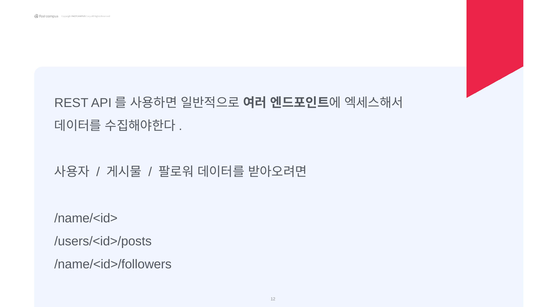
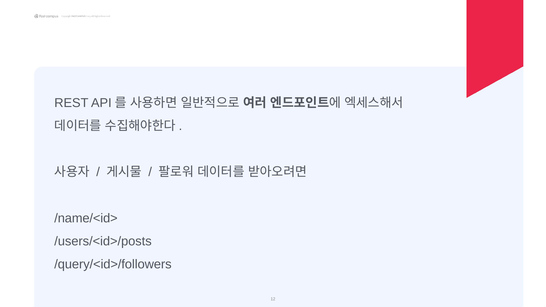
/name/<id>/followers: /name/<id>/followers -> /query/<id>/followers
